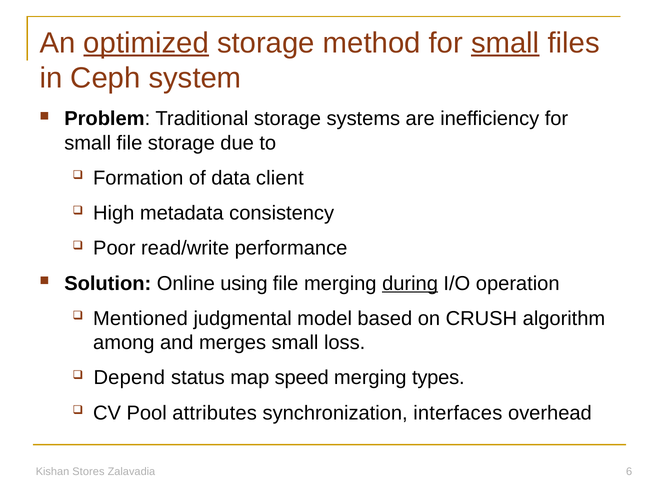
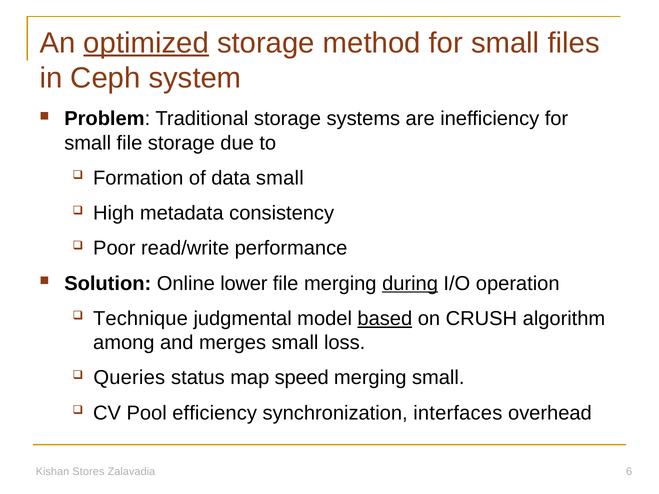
small at (505, 43) underline: present -> none
data client: client -> small
using: using -> lower
Mentioned: Mentioned -> Technique
based underline: none -> present
Depend: Depend -> Queries
merging types: types -> small
attributes: attributes -> efficiency
